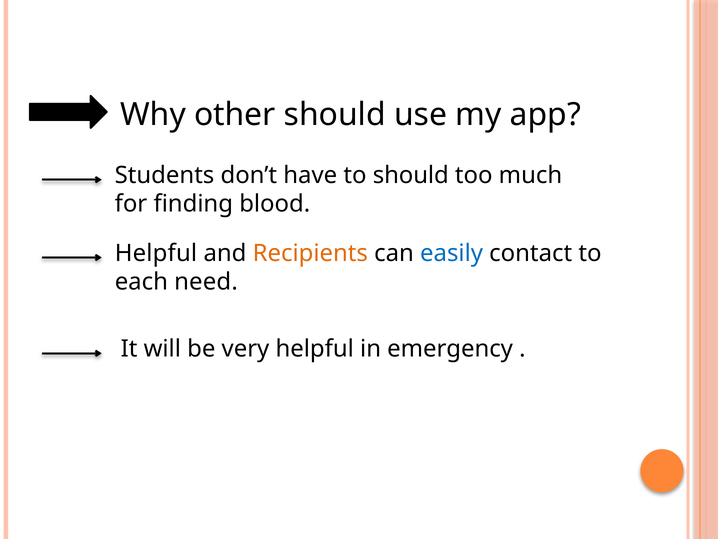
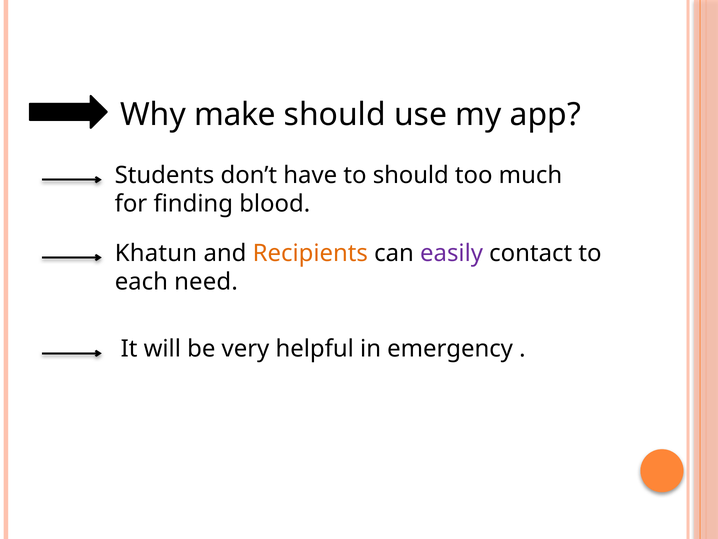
other: other -> make
Helpful at (156, 253): Helpful -> Khatun
easily colour: blue -> purple
